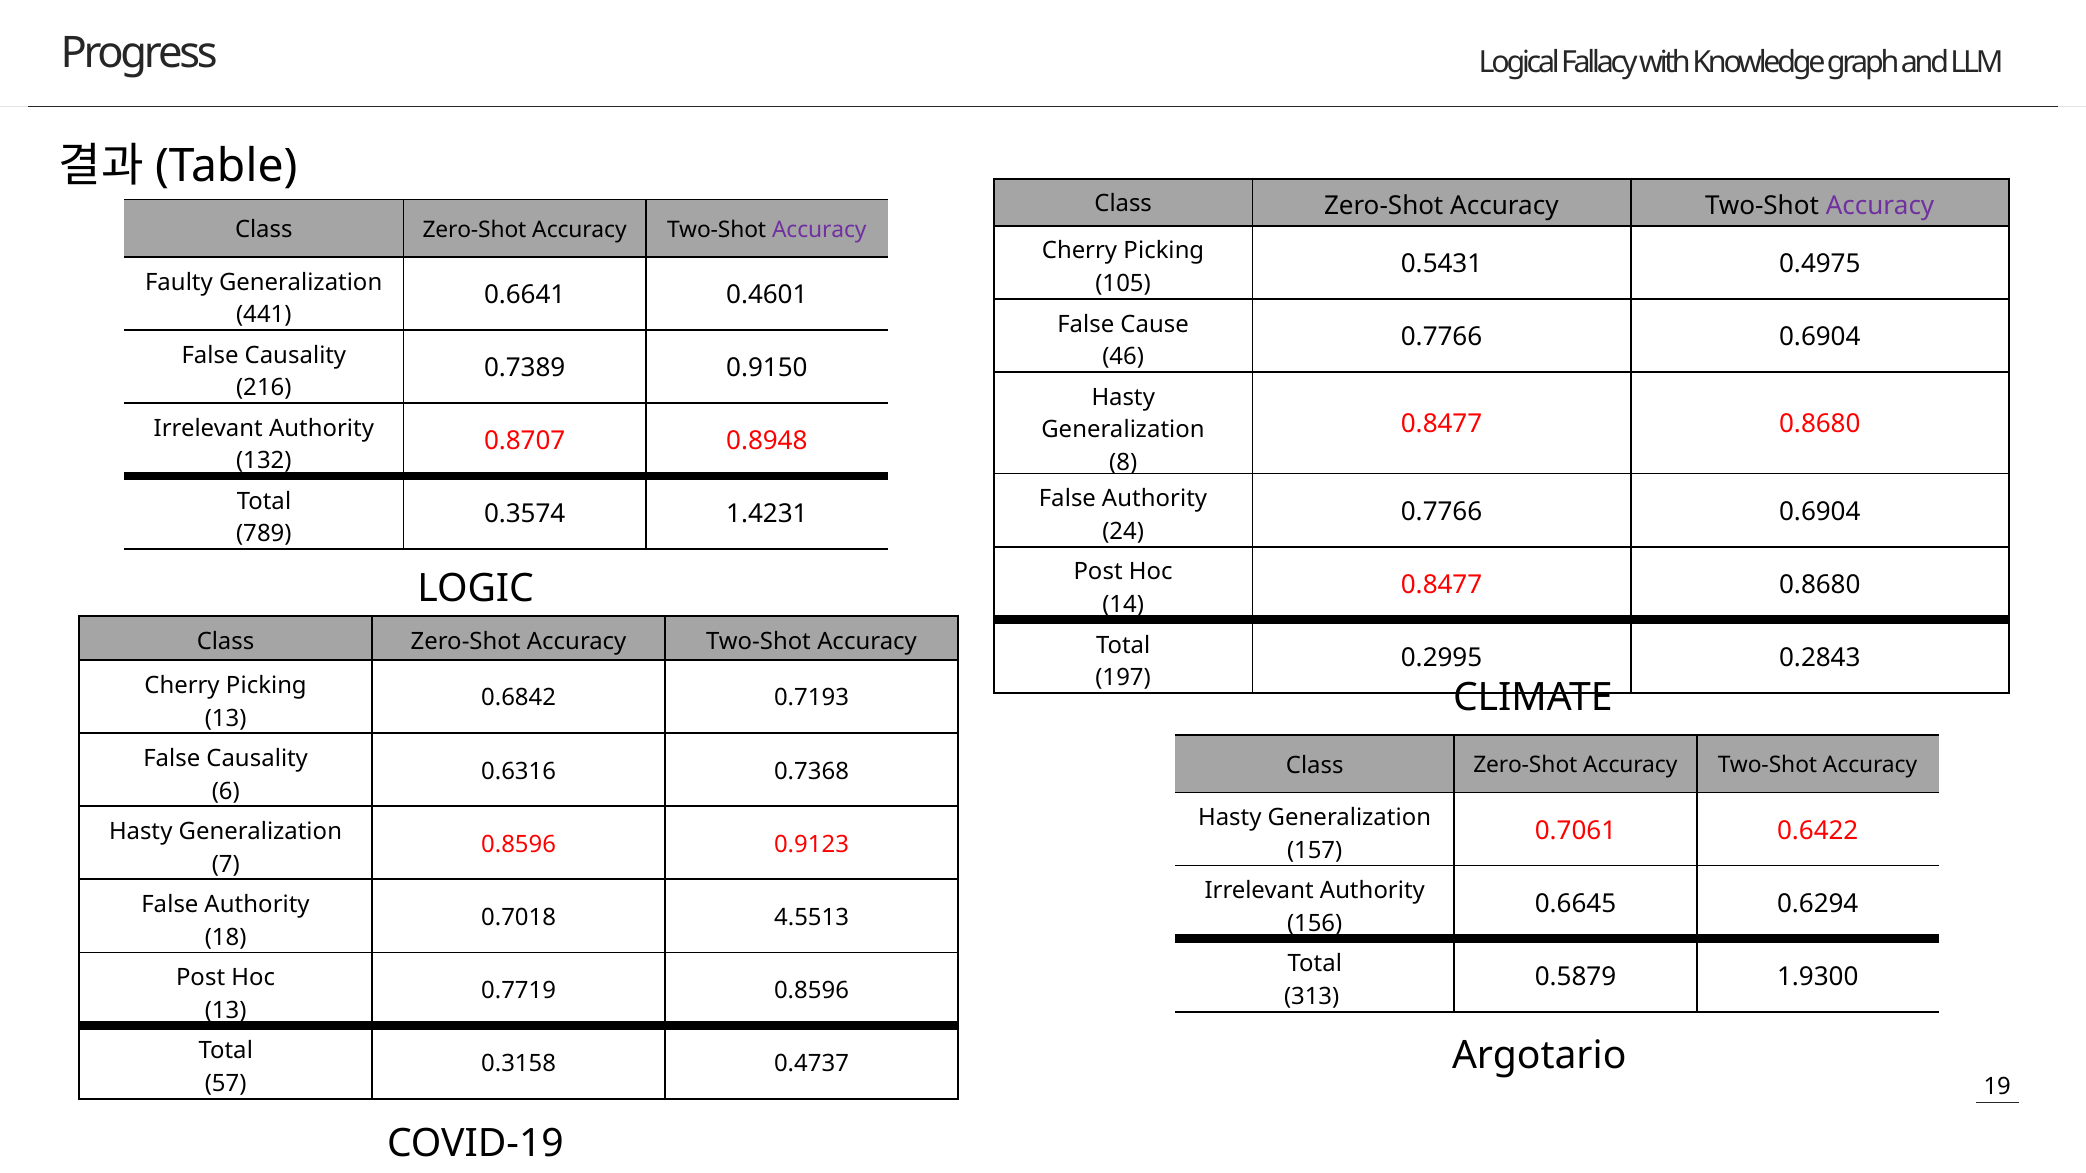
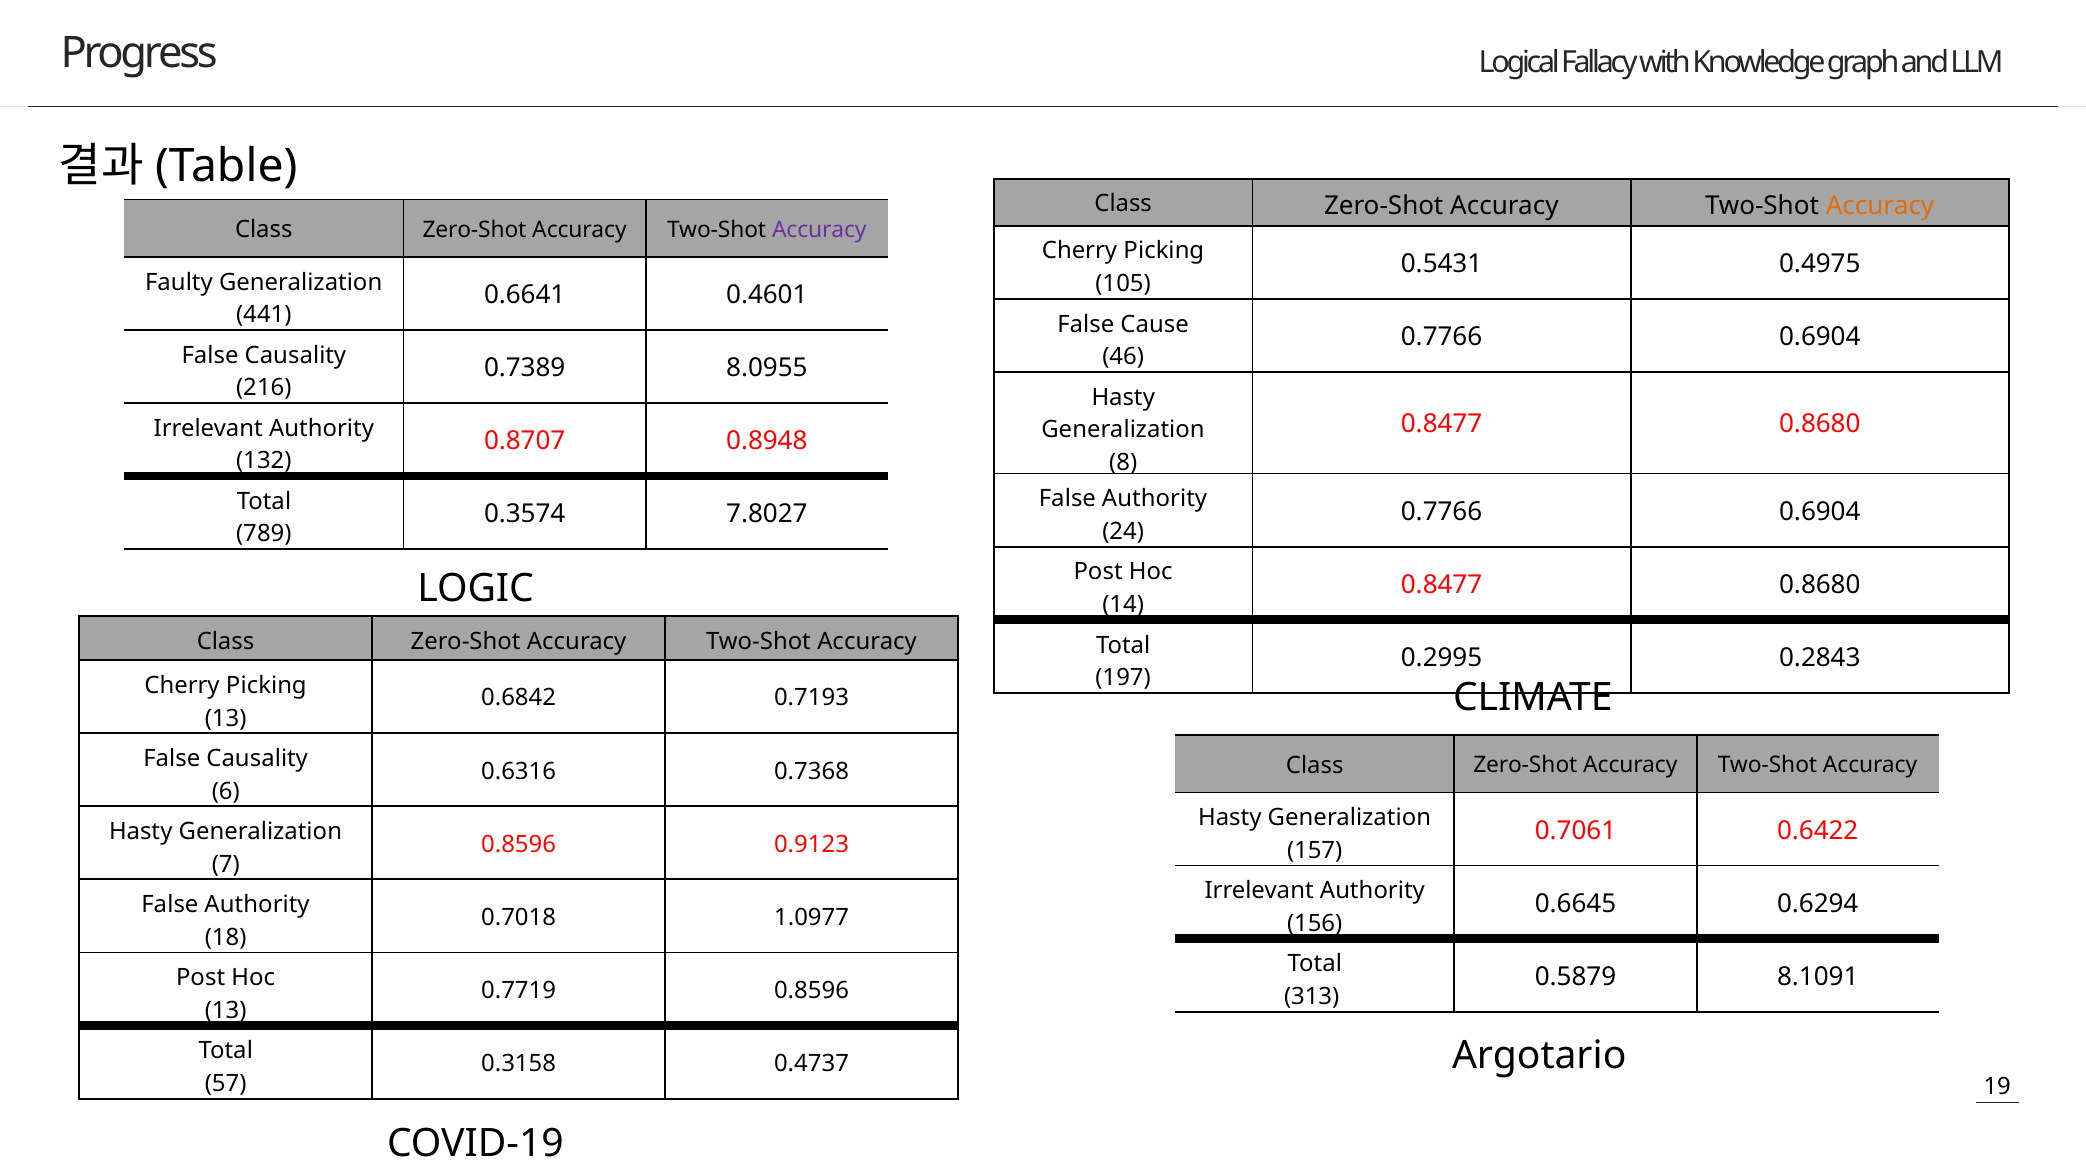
Accuracy at (1880, 206) colour: purple -> orange
0.9150: 0.9150 -> 8.0955
1.4231: 1.4231 -> 7.8027
4.5513: 4.5513 -> 1.0977
1.9300: 1.9300 -> 8.1091
